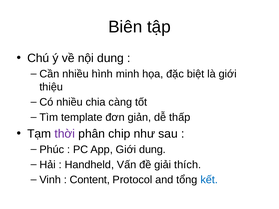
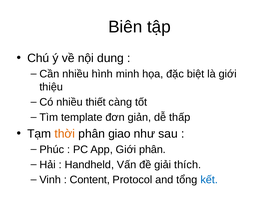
chia: chia -> thiết
thời colour: purple -> orange
chip: chip -> giao
Giới dung: dung -> phân
